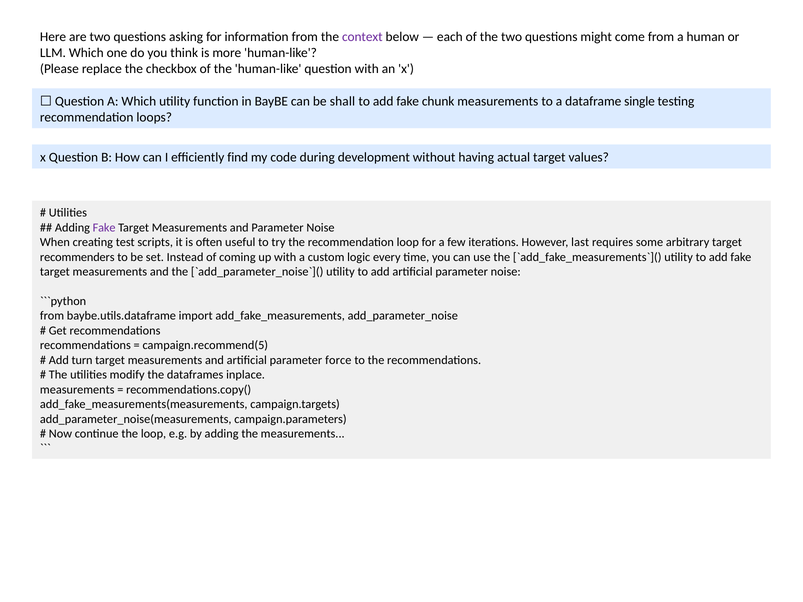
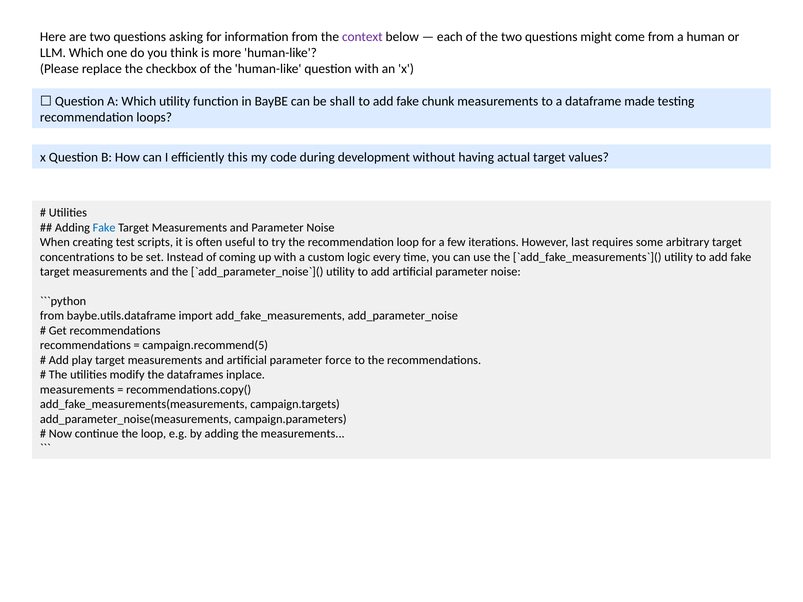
single: single -> made
find: find -> this
Fake at (104, 228) colour: purple -> blue
recommenders: recommenders -> concentrations
turn: turn -> play
